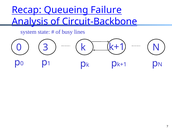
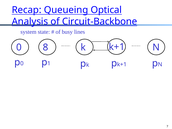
Failure: Failure -> Optical
3: 3 -> 8
